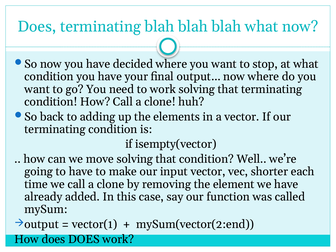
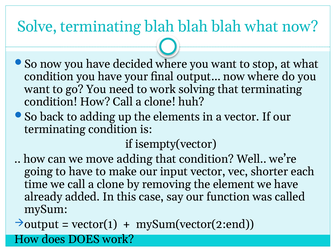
Does at (37, 26): Does -> Solve
move solving: solving -> adding
